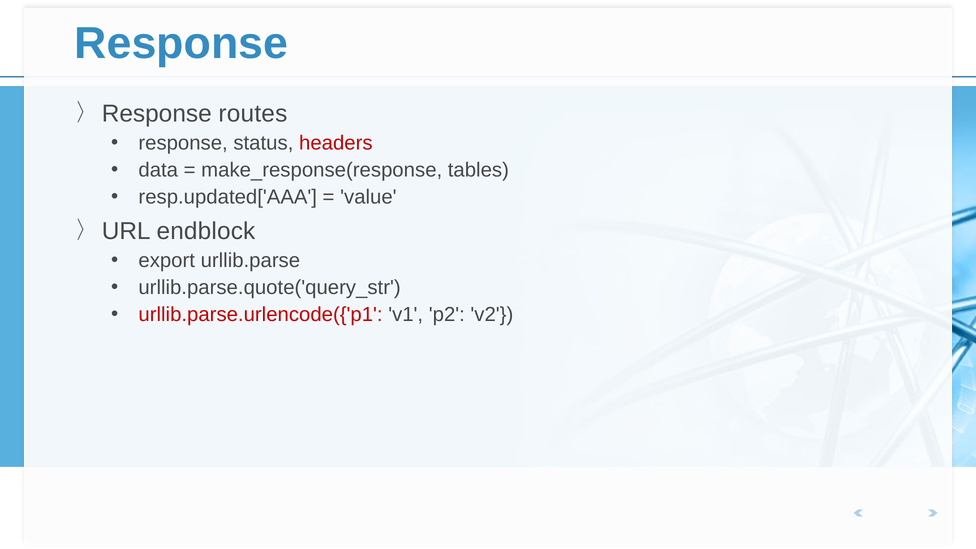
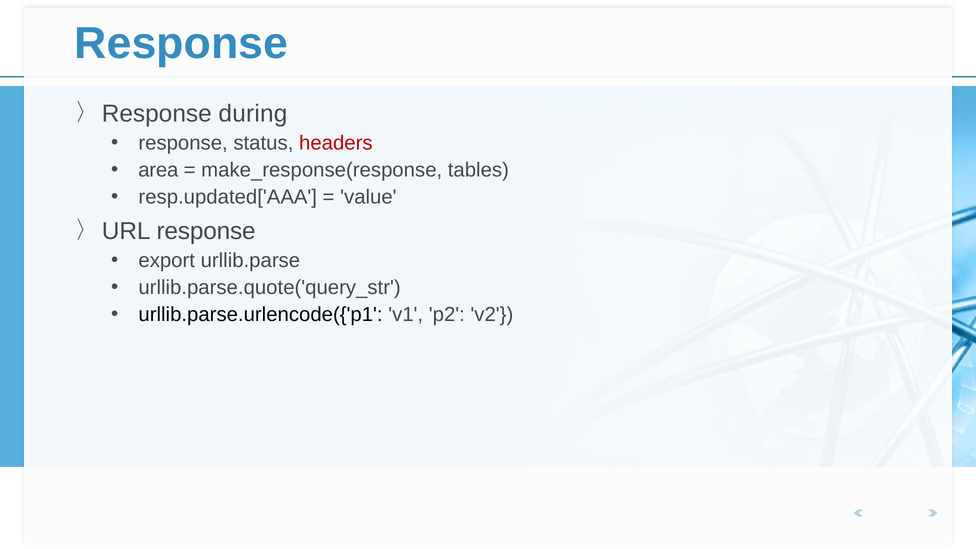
routes: routes -> during
data: data -> area
endblock at (206, 231): endblock -> response
urllib.parse.urlencode({'p1 colour: red -> black
